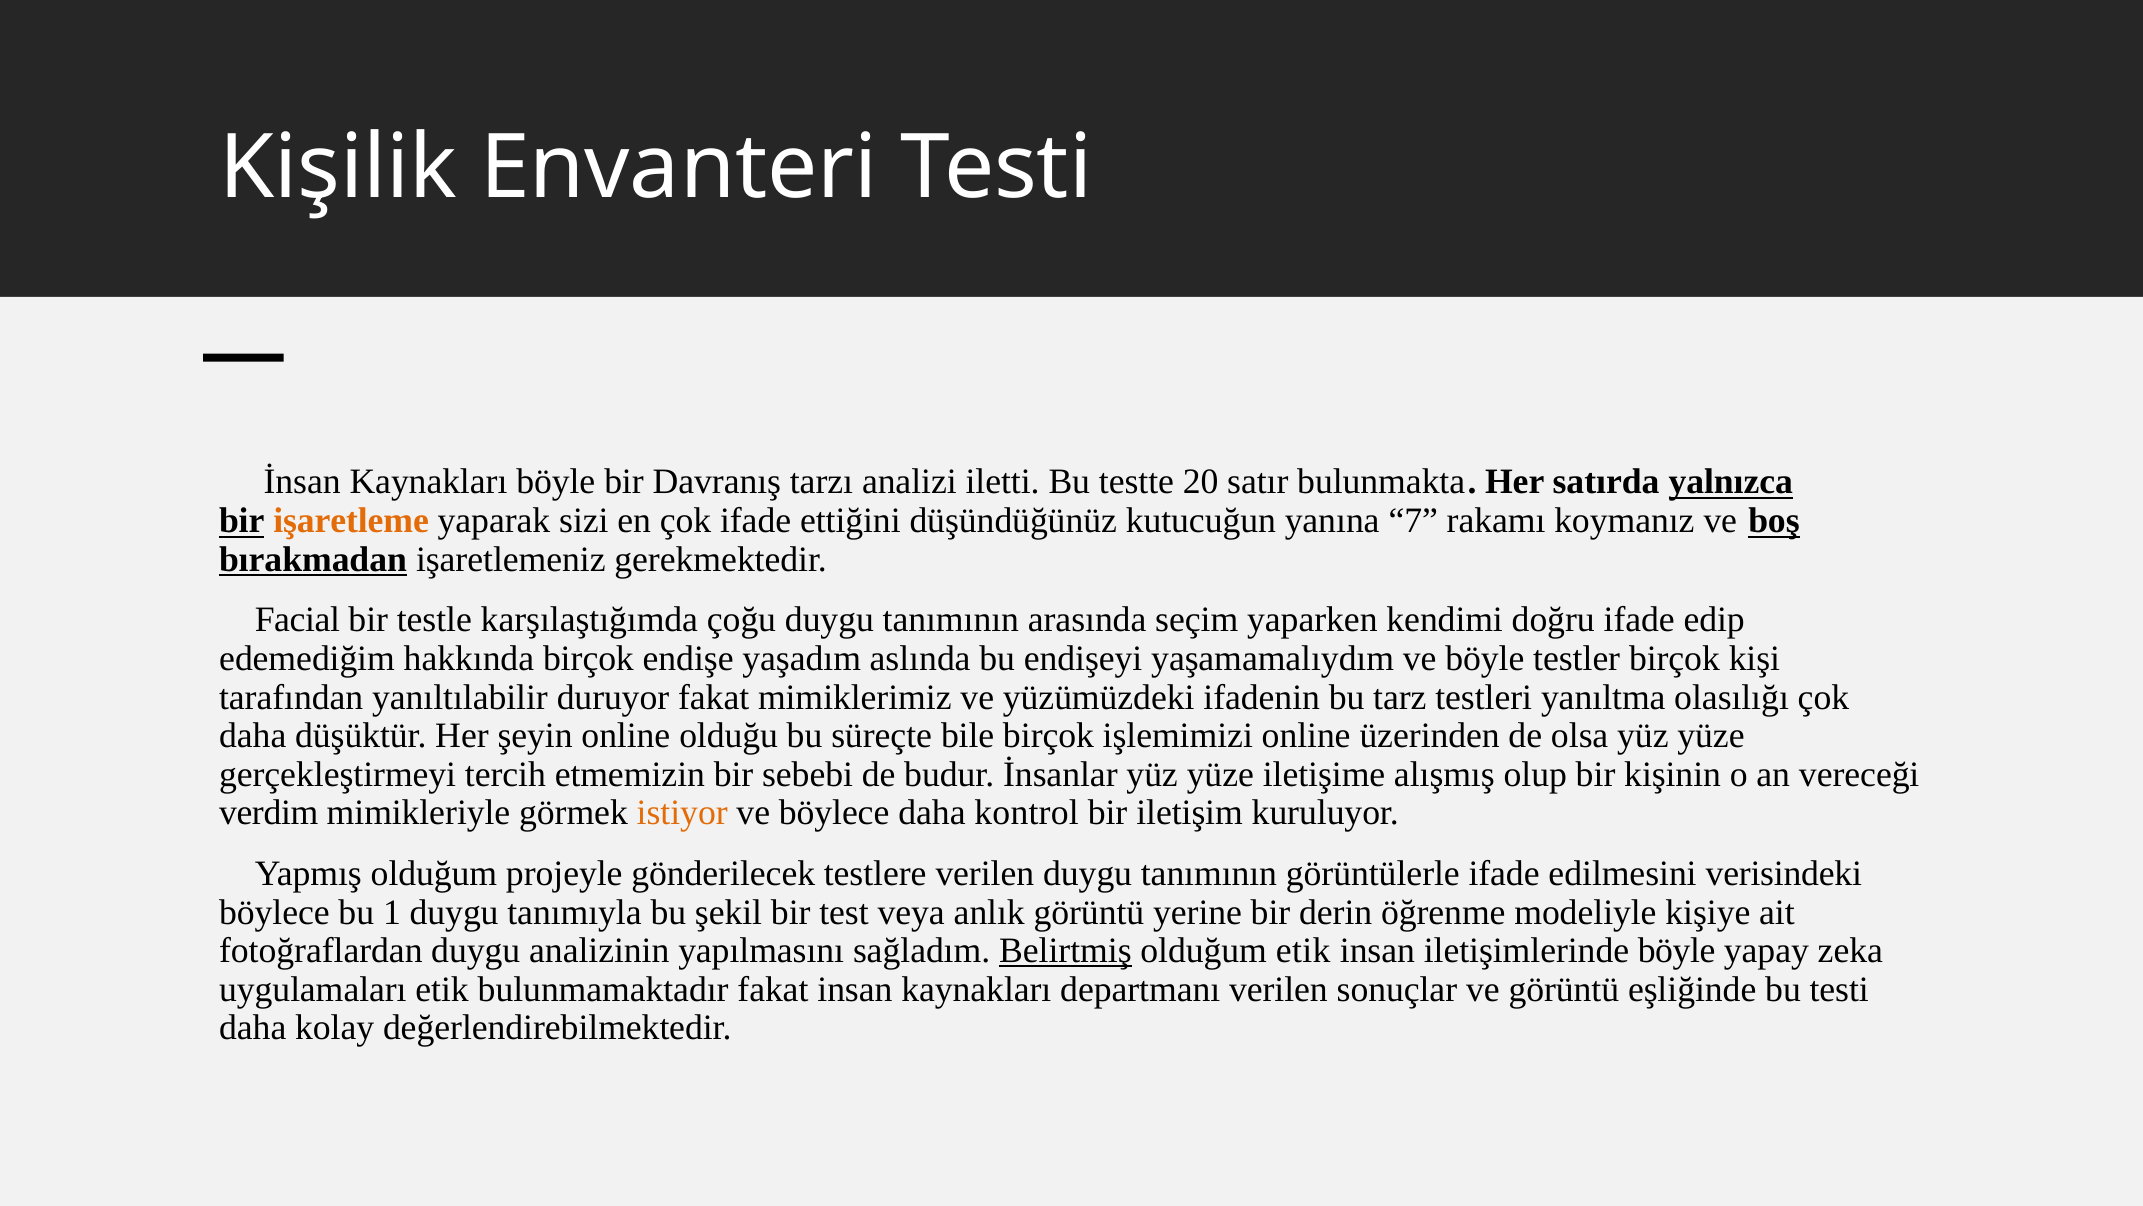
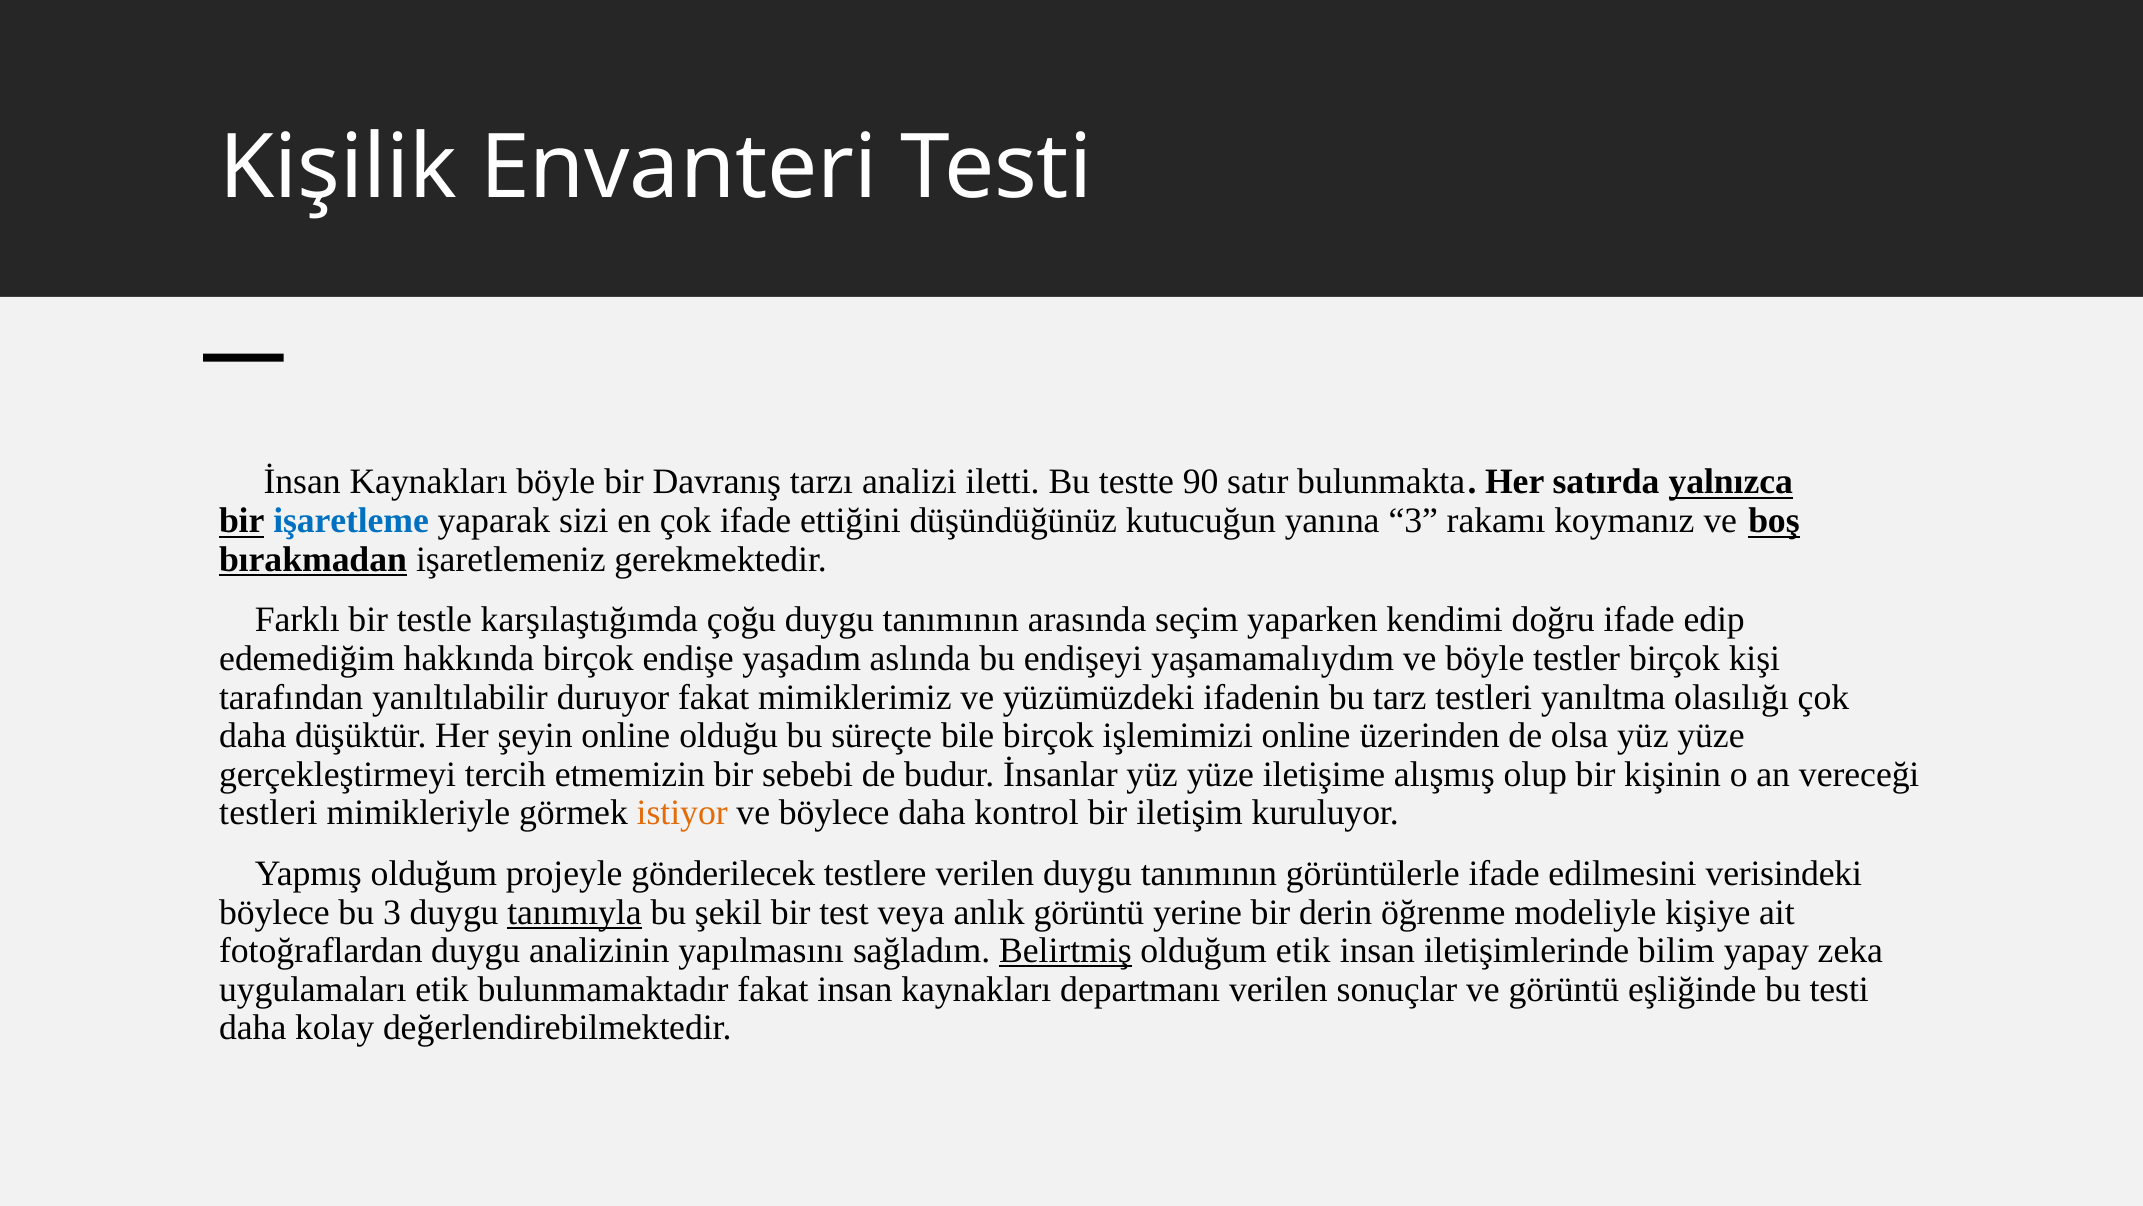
20: 20 -> 90
işaretleme colour: orange -> blue
yanına 7: 7 -> 3
Facial: Facial -> Farklı
verdim at (269, 813): verdim -> testleri
bu 1: 1 -> 3
tanımıyla underline: none -> present
iletişimlerinde böyle: böyle -> bilim
